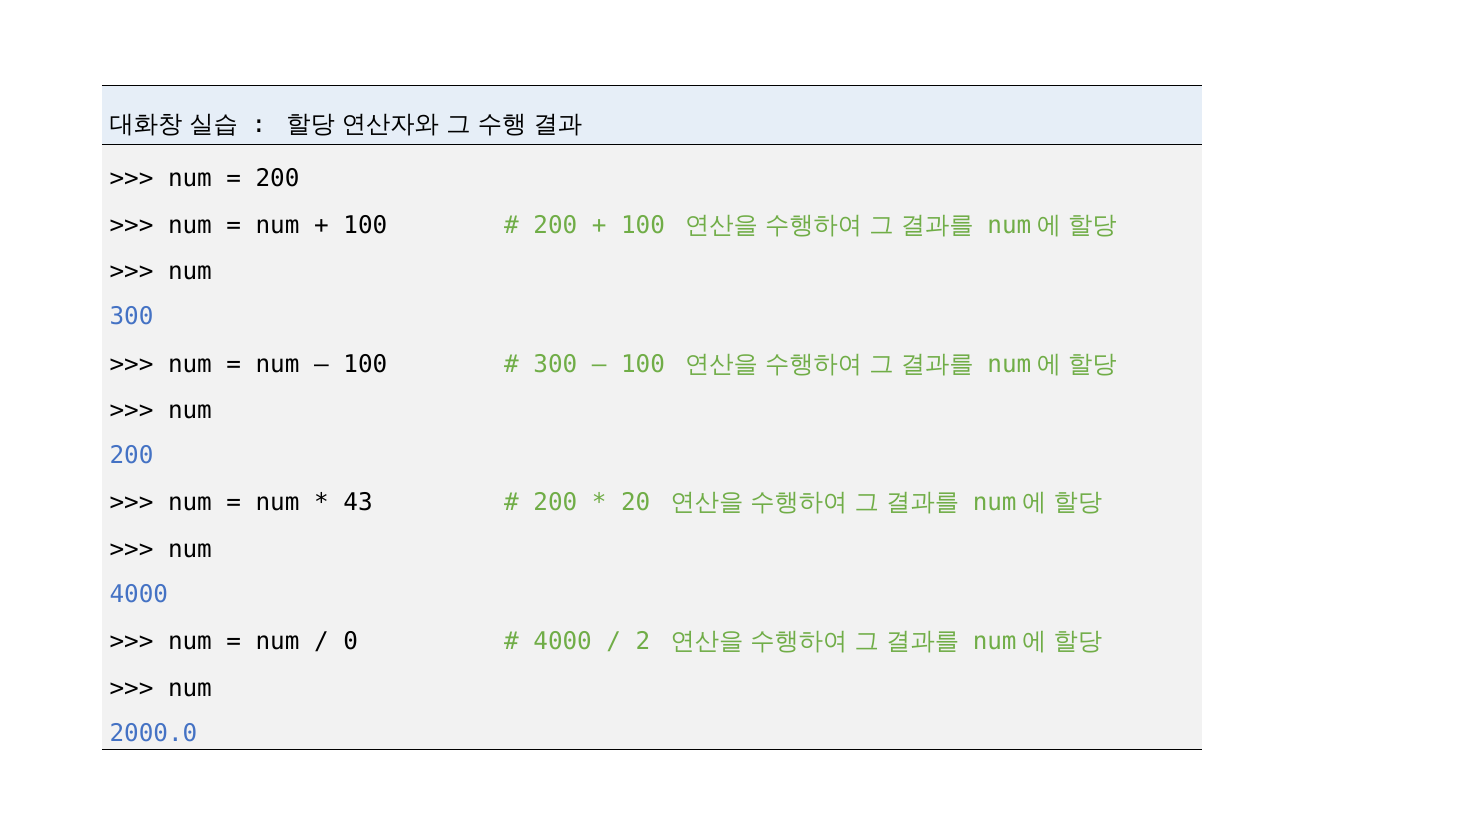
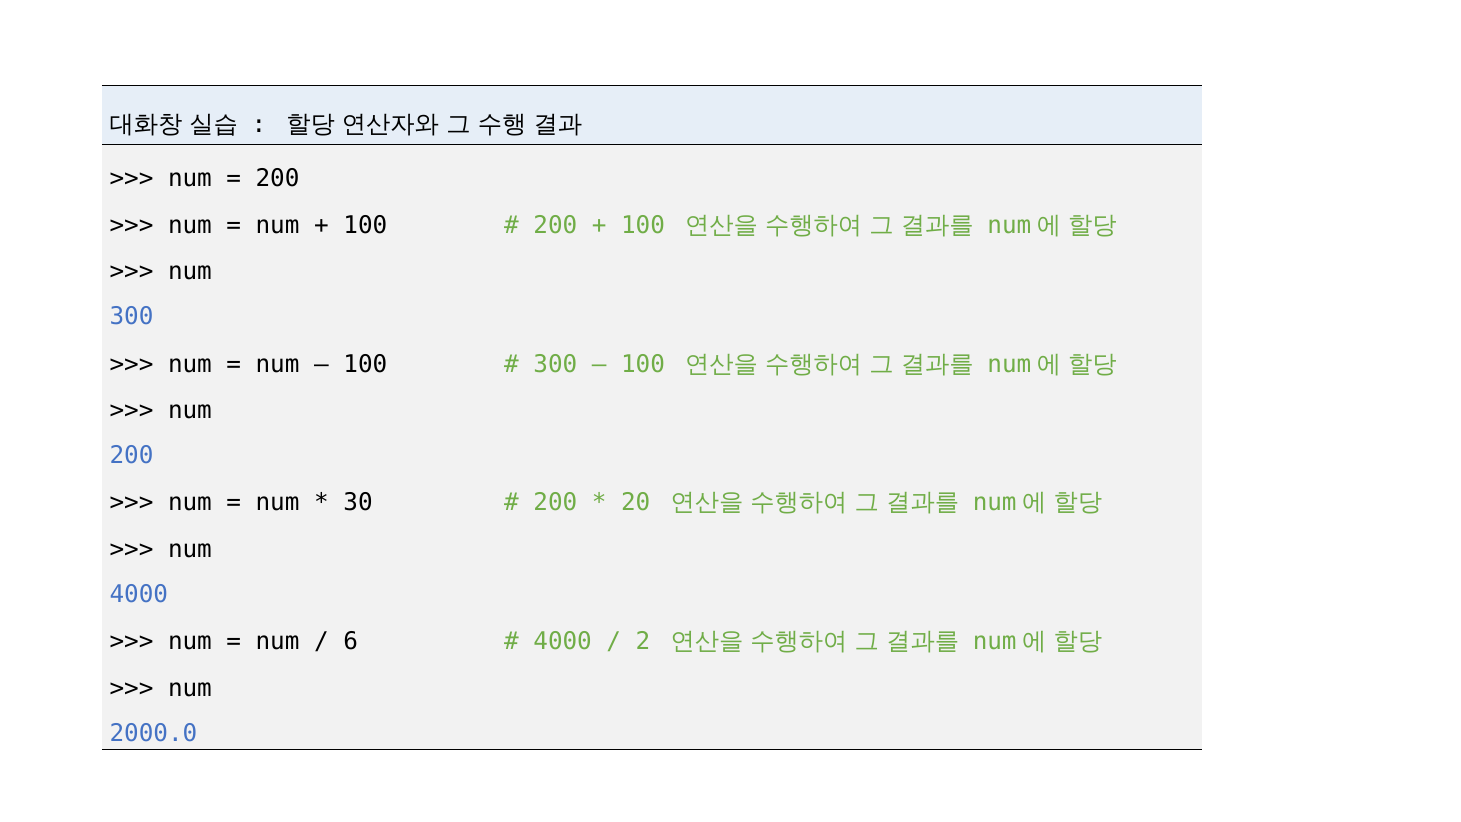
43: 43 -> 30
0: 0 -> 6
